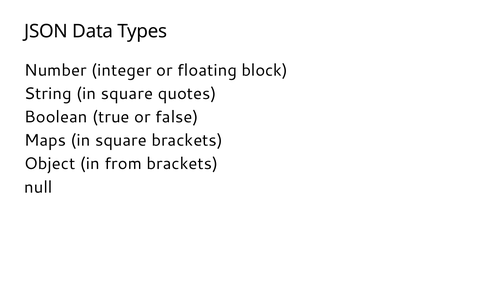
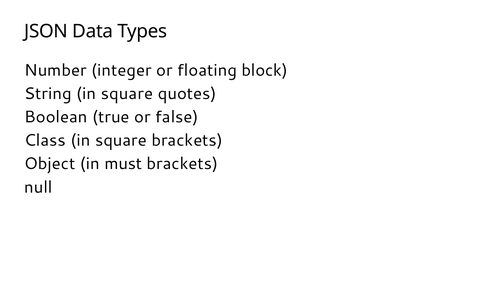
Maps: Maps -> Class
from: from -> must
